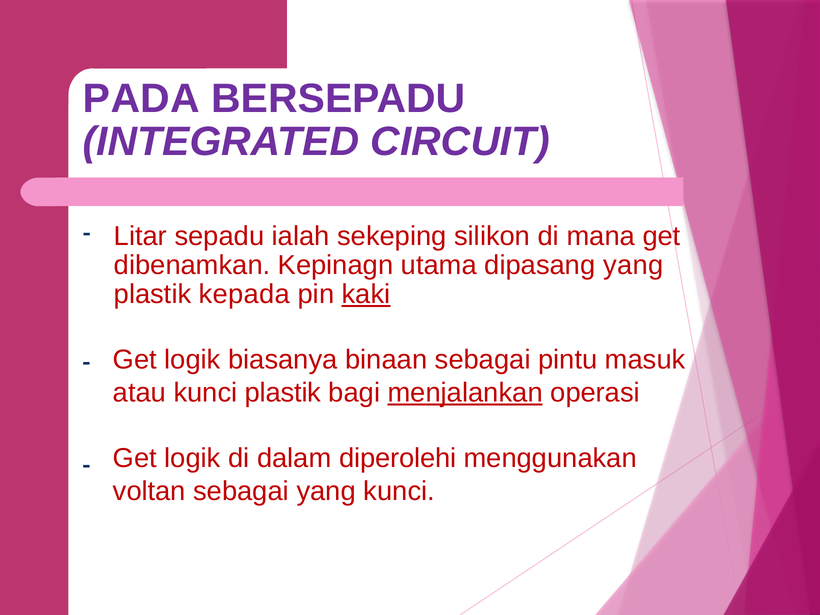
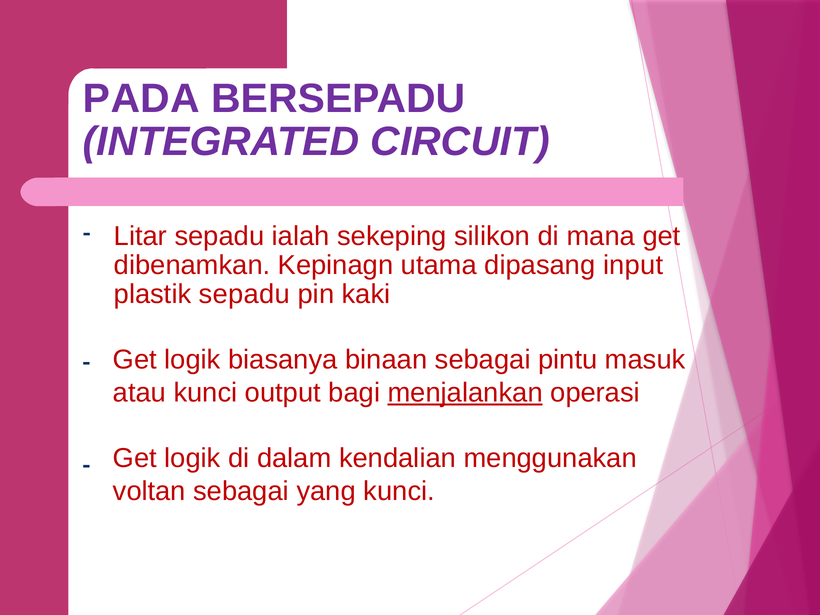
dipasang yang: yang -> input
plastik kepada: kepada -> sepadu
kaki underline: present -> none
kunci plastik: plastik -> output
diperolehi: diperolehi -> kendalian
